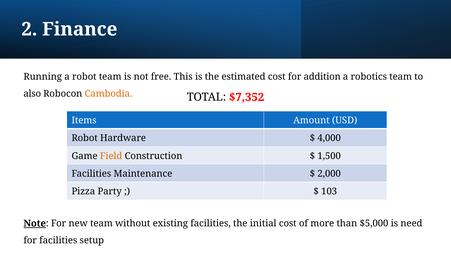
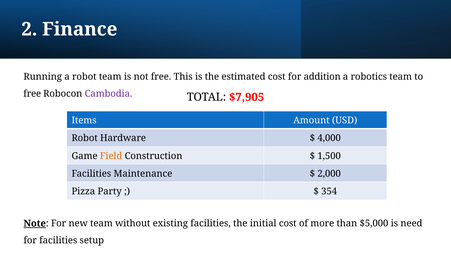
also at (32, 93): also -> free
Cambodia colour: orange -> purple
$7,352: $7,352 -> $7,905
103: 103 -> 354
